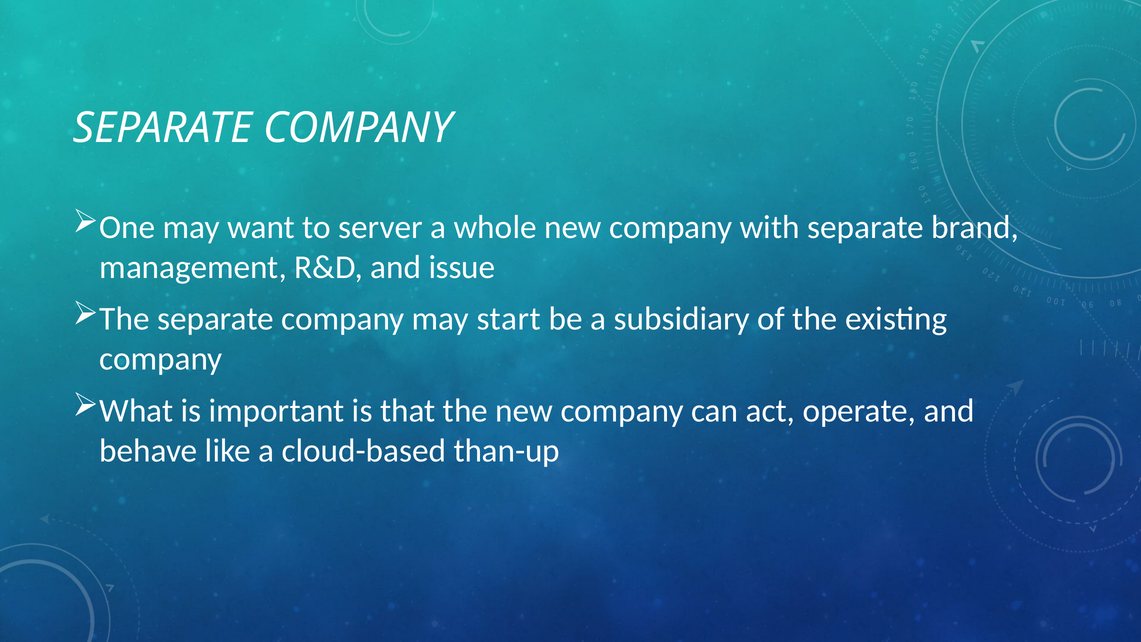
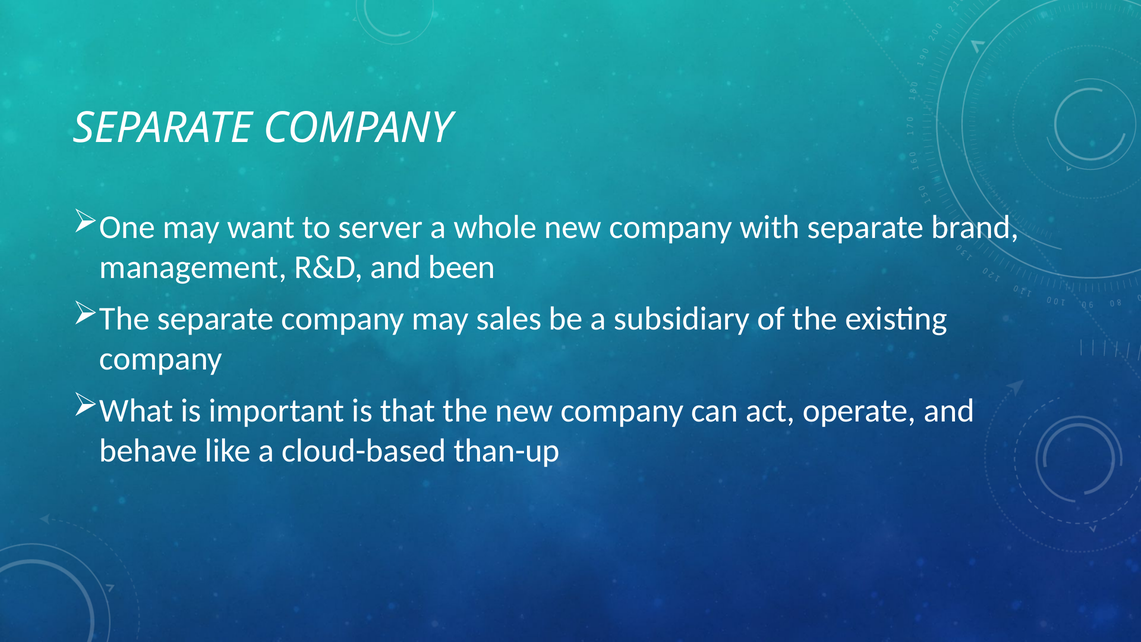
issue: issue -> been
start: start -> sales
